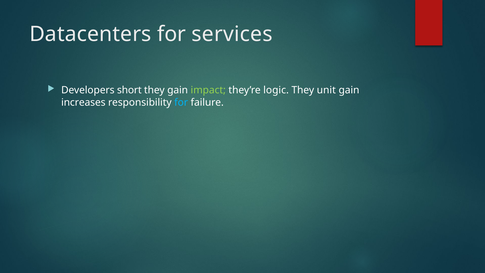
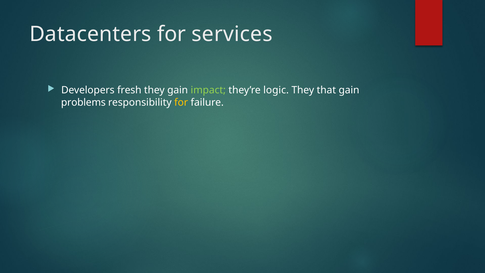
short: short -> fresh
unit: unit -> that
increases: increases -> problems
for at (181, 102) colour: light blue -> yellow
